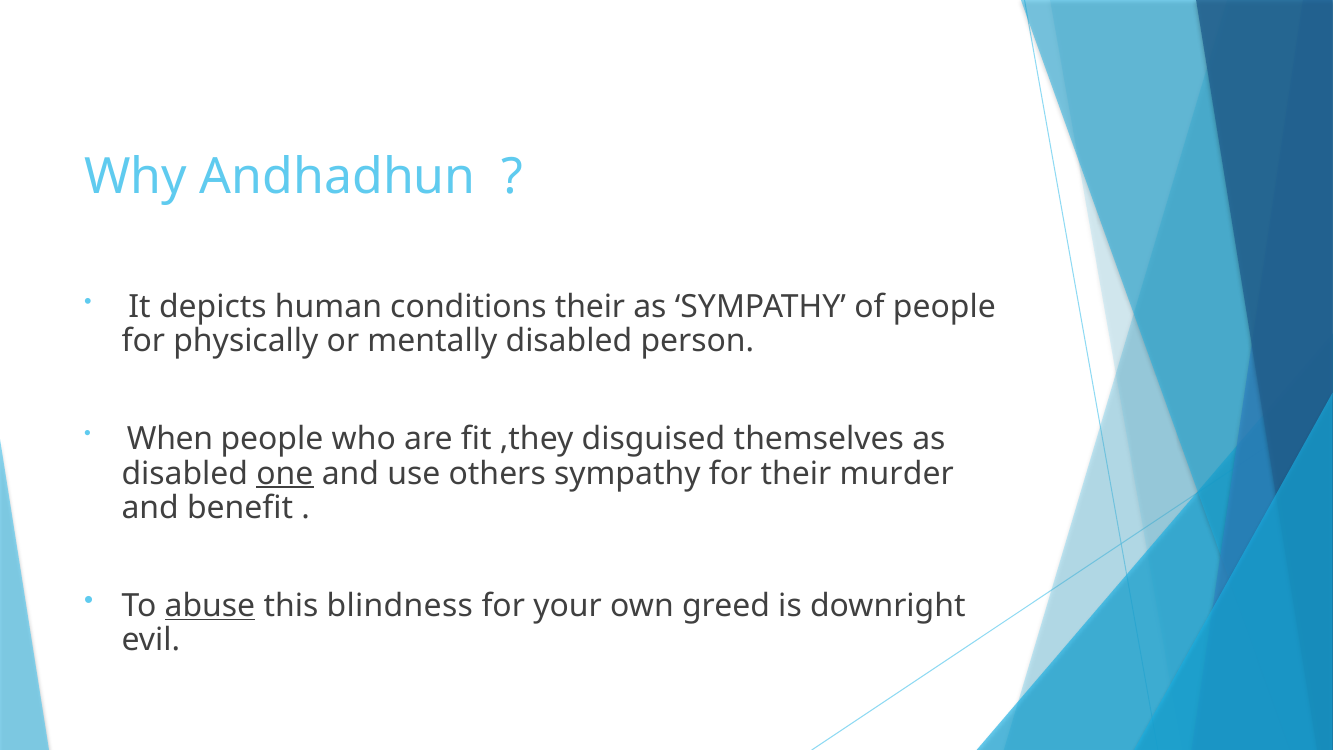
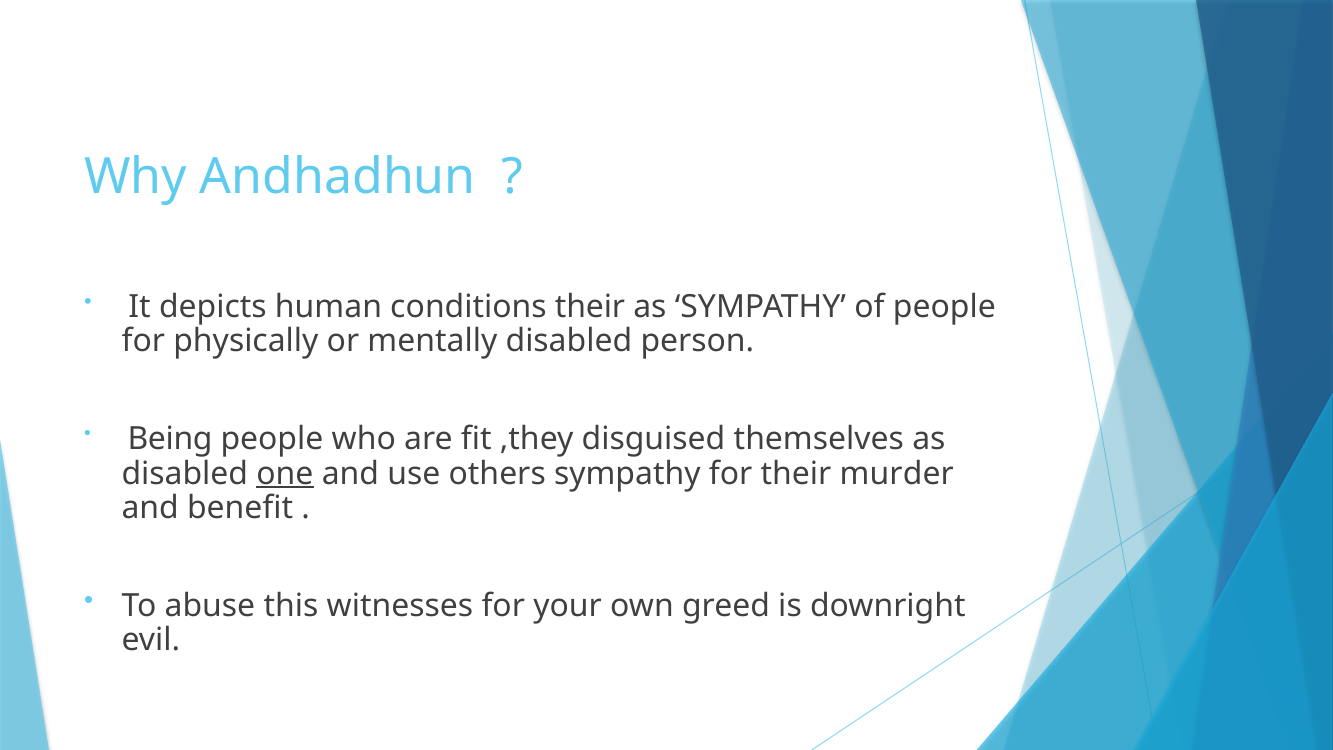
When: When -> Being
abuse underline: present -> none
blindness: blindness -> witnesses
